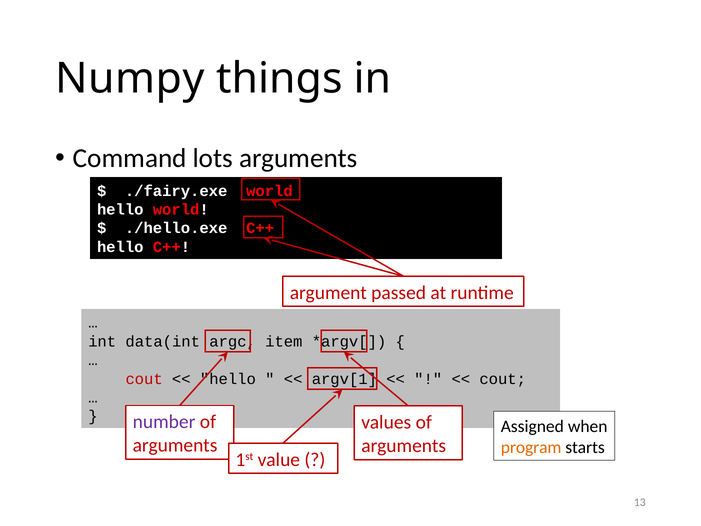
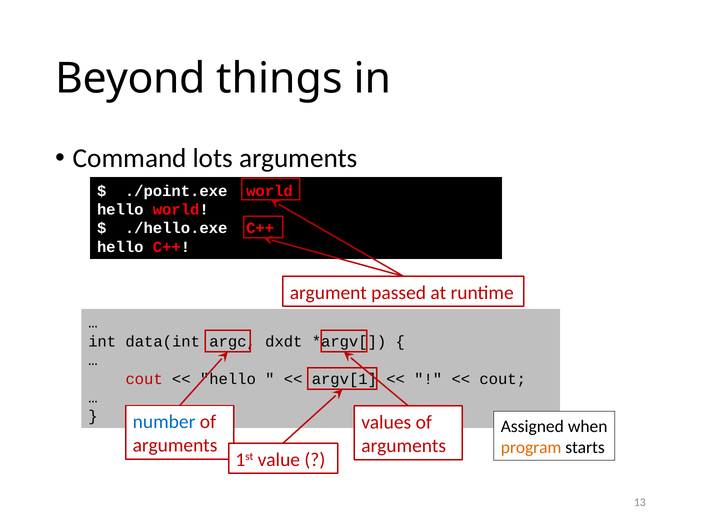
Numpy: Numpy -> Beyond
./fairy.exe: ./fairy.exe -> ./point.exe
item: item -> dxdt
number colour: purple -> blue
